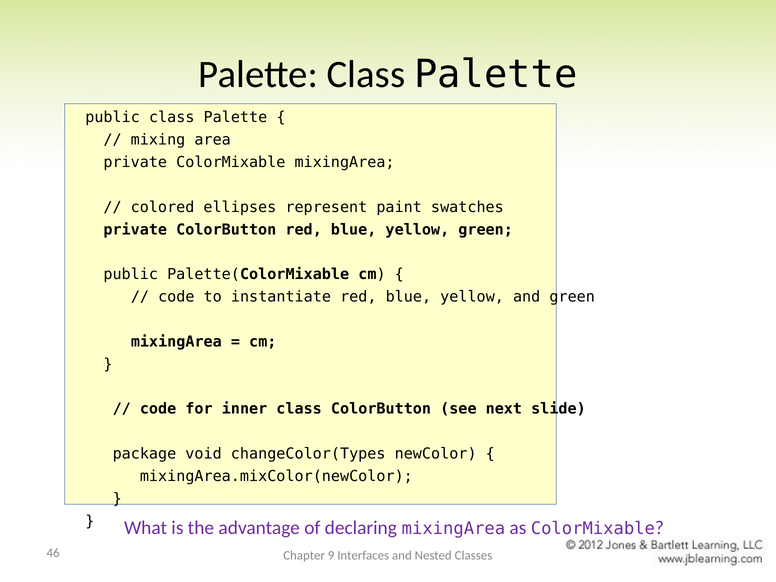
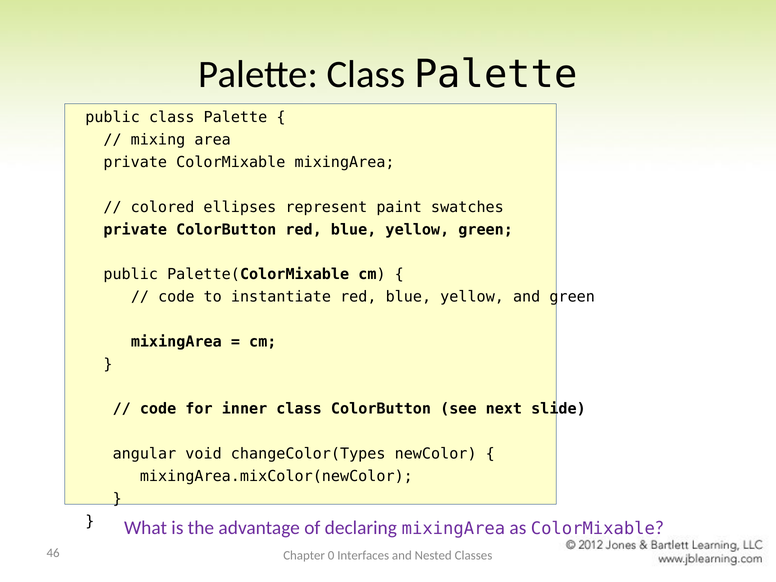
package: package -> angular
9: 9 -> 0
